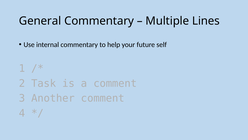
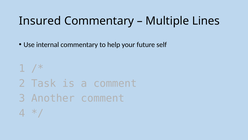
General: General -> Insured
